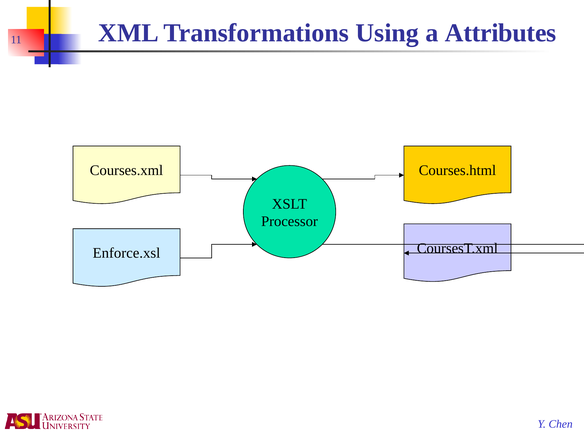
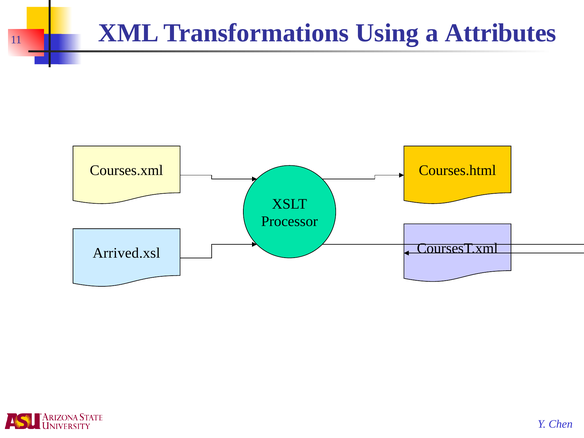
Enforce.xsl: Enforce.xsl -> Arrived.xsl
